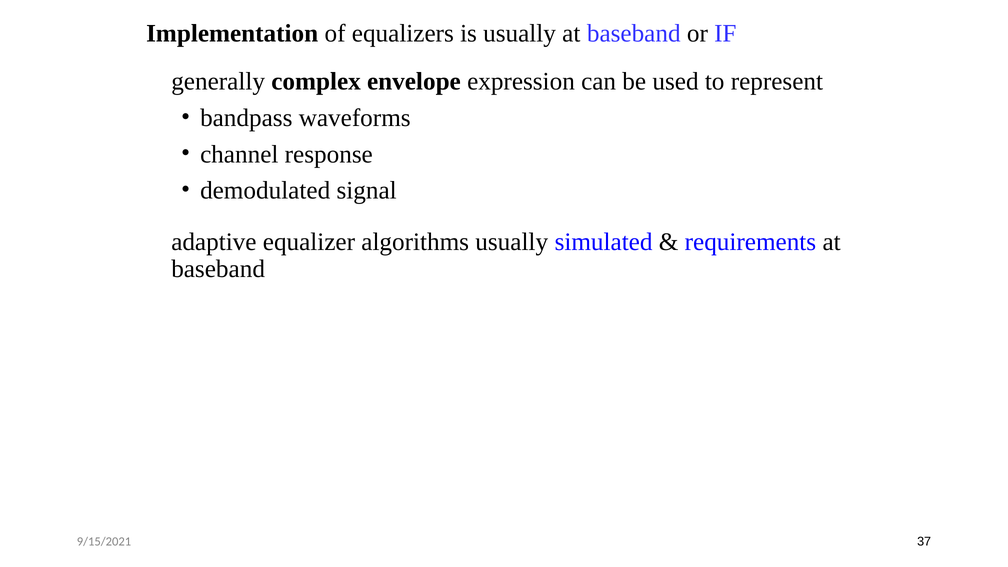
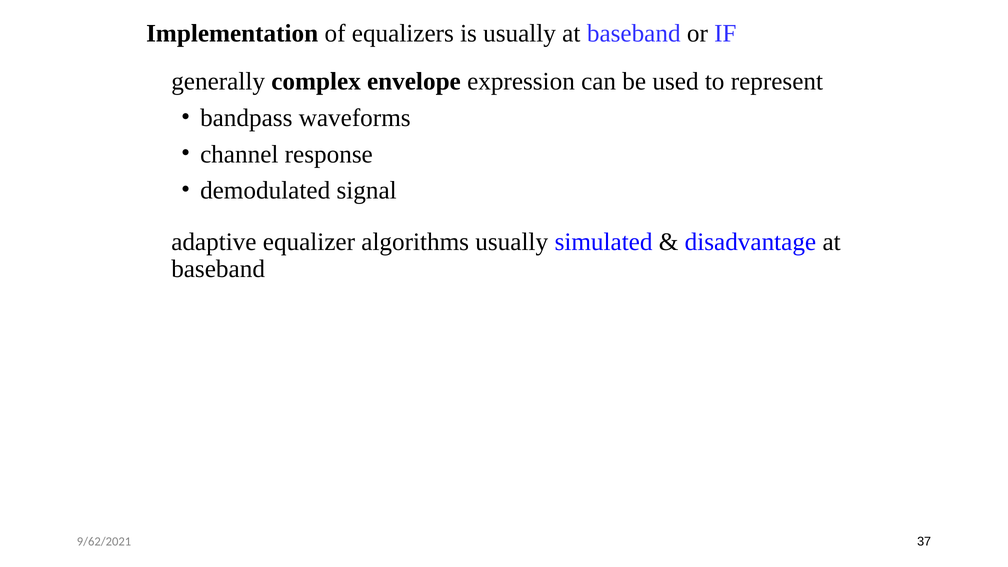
requirements: requirements -> disadvantage
9/15/2021: 9/15/2021 -> 9/62/2021
